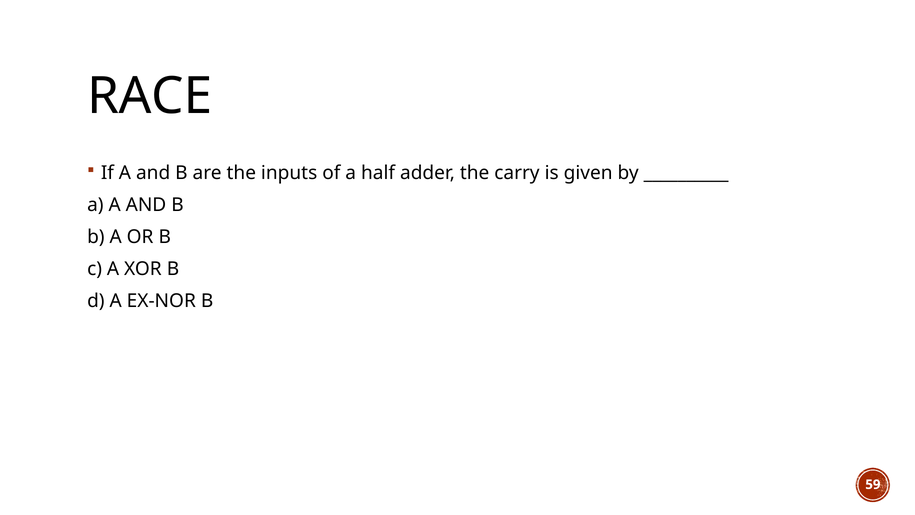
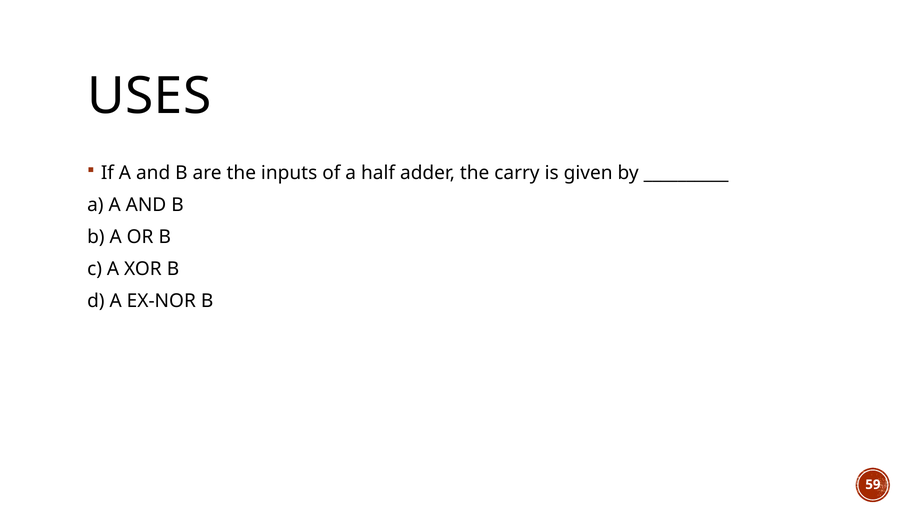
RACE: RACE -> USES
